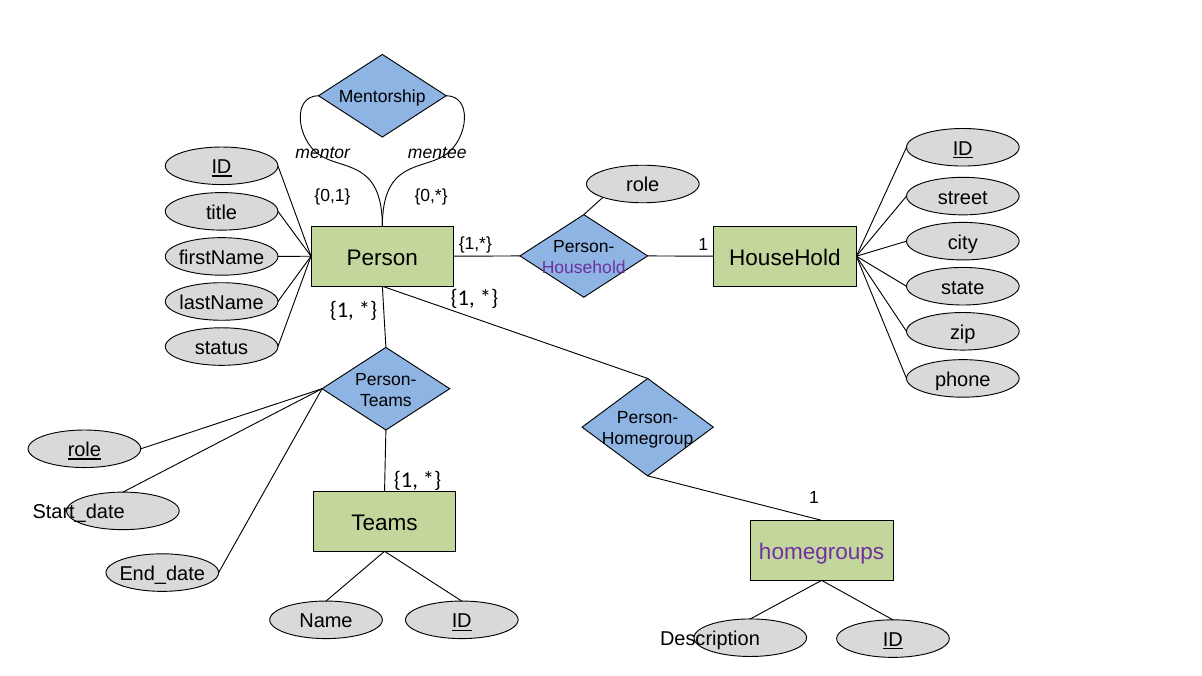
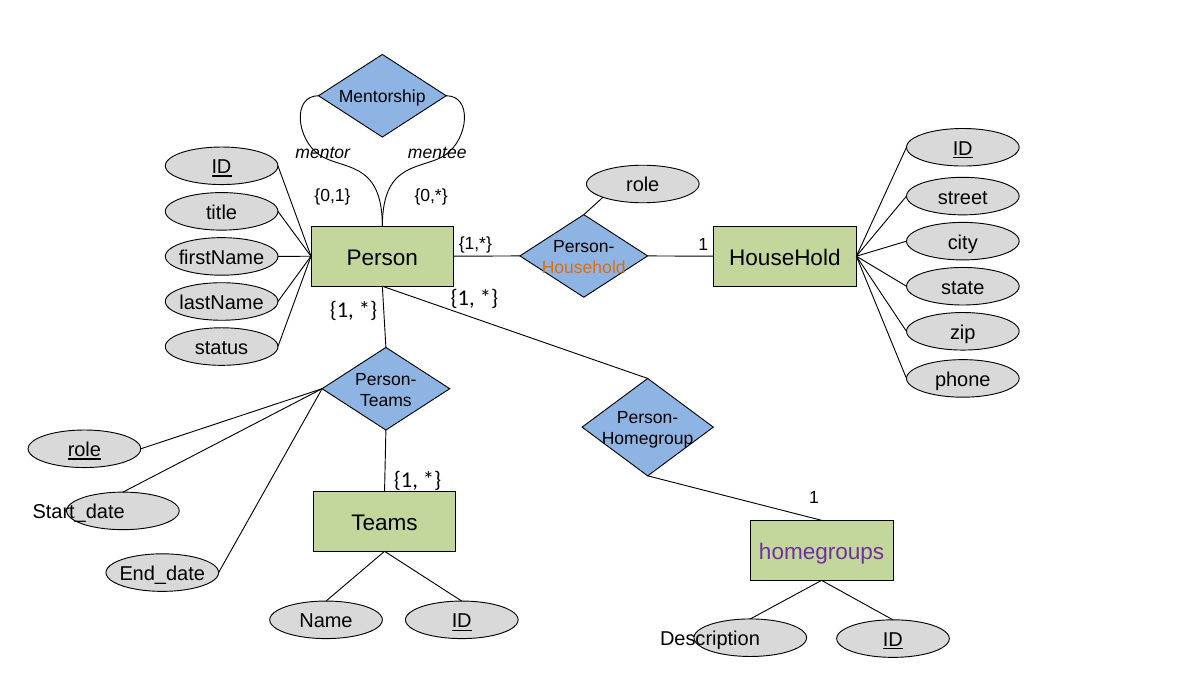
Household at (584, 268) colour: purple -> orange
